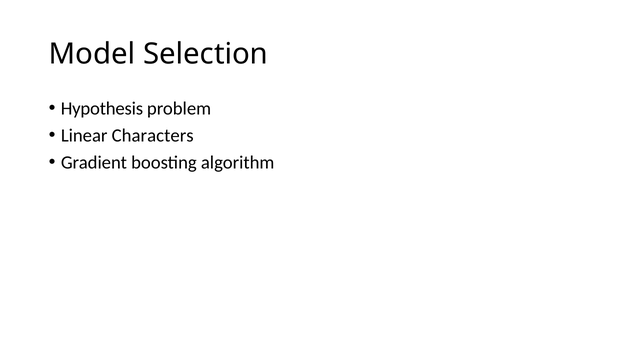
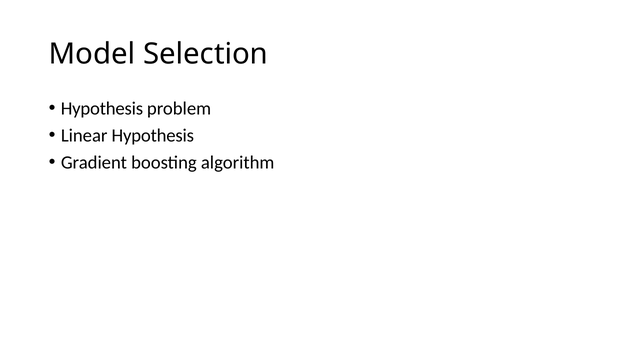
Linear Characters: Characters -> Hypothesis
